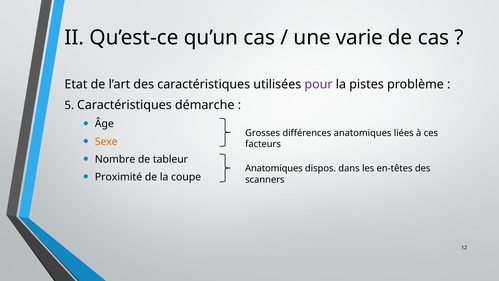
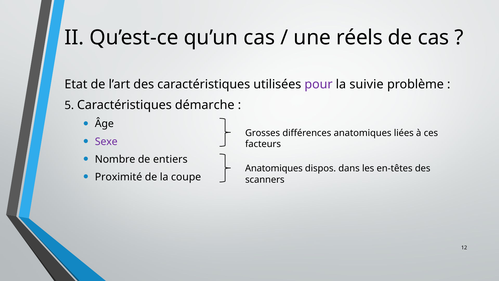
varie: varie -> réels
pistes: pistes -> suivie
Sexe colour: orange -> purple
tableur: tableur -> entiers
